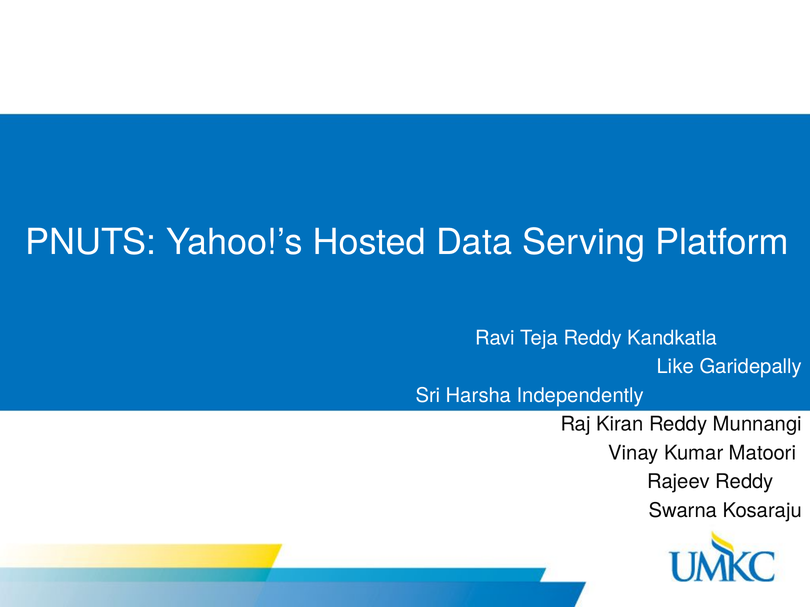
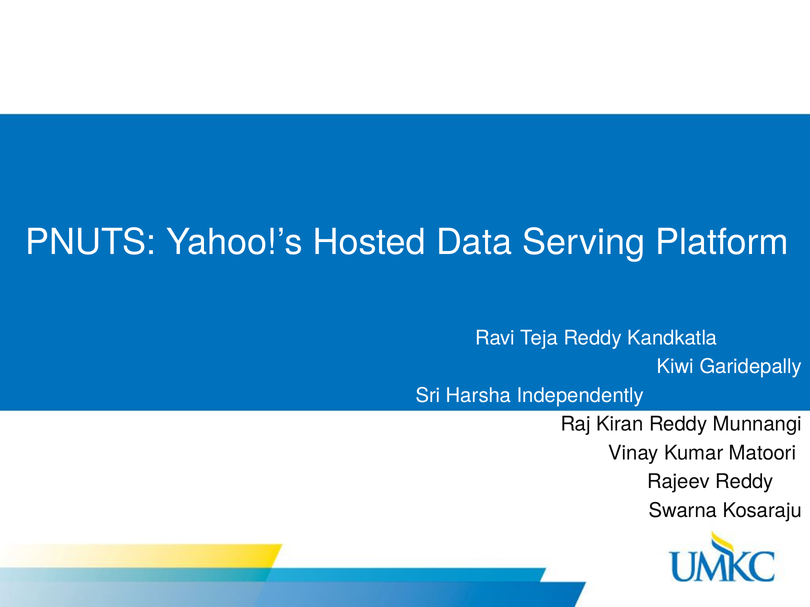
Like: Like -> Kiwi
